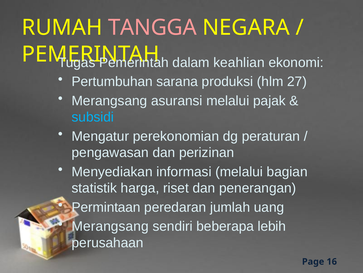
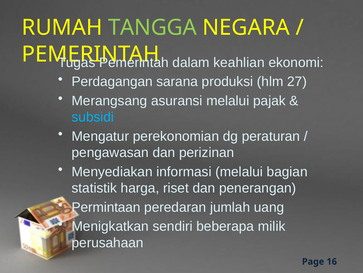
TANGGA colour: pink -> light green
Pertumbuhan: Pertumbuhan -> Perdagangan
Merangsang at (110, 226): Merangsang -> Menigkatkan
lebih: lebih -> milik
